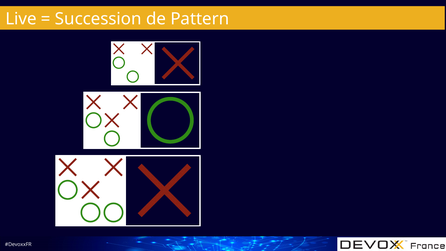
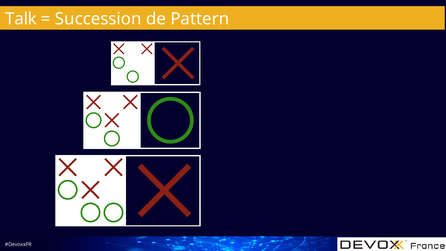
Live: Live -> Talk
